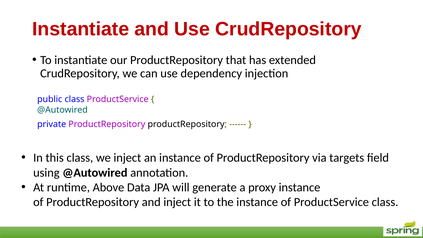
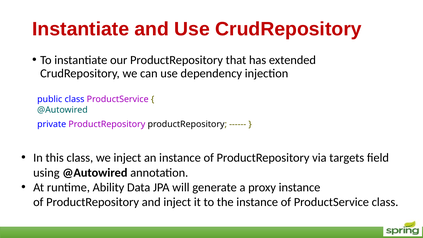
Above: Above -> Ability
